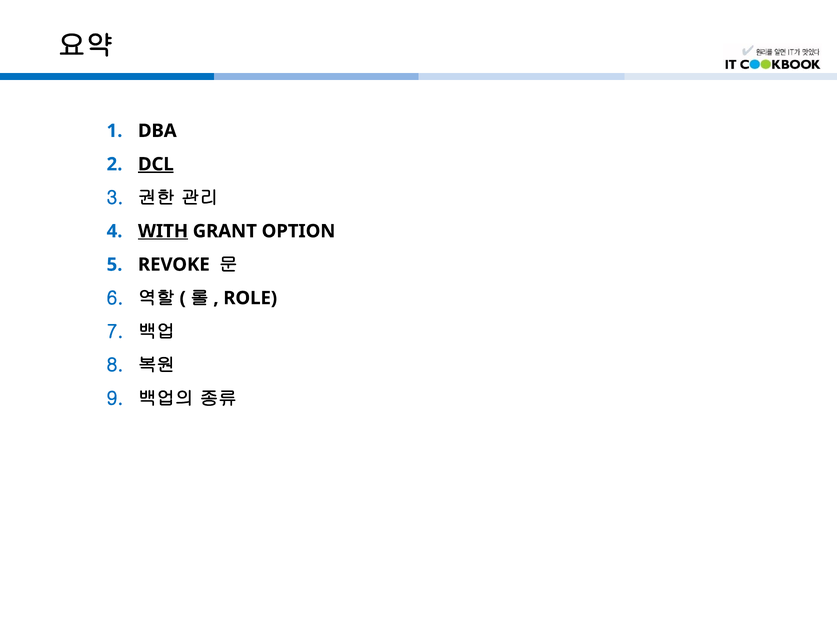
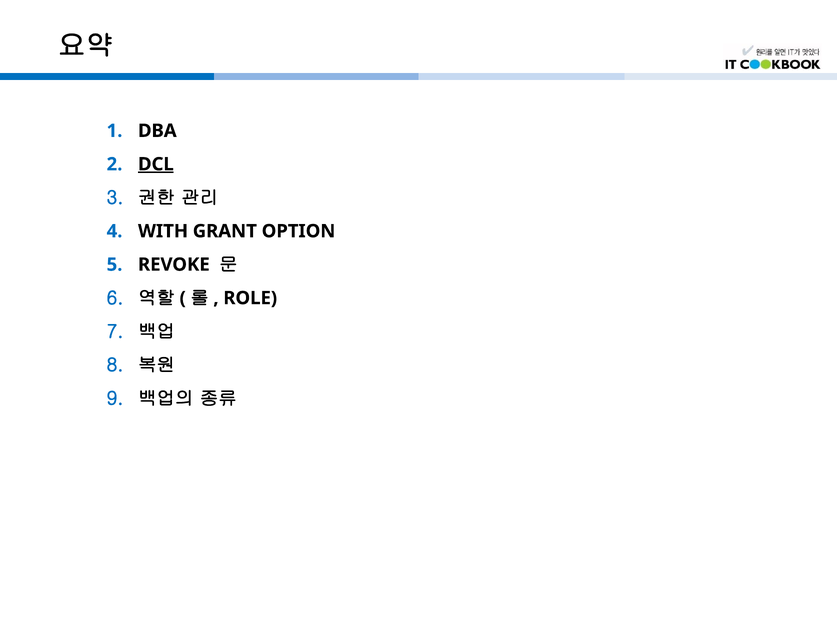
WITH underline: present -> none
